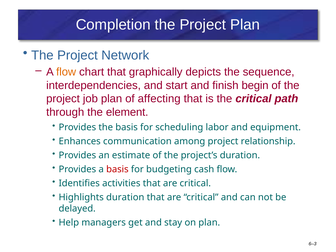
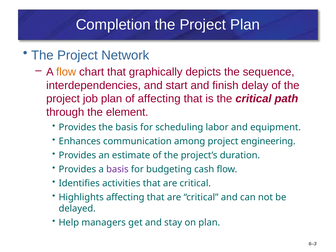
begin: begin -> delay
relationship: relationship -> engineering
basis at (117, 169) colour: red -> purple
Highlights duration: duration -> affecting
